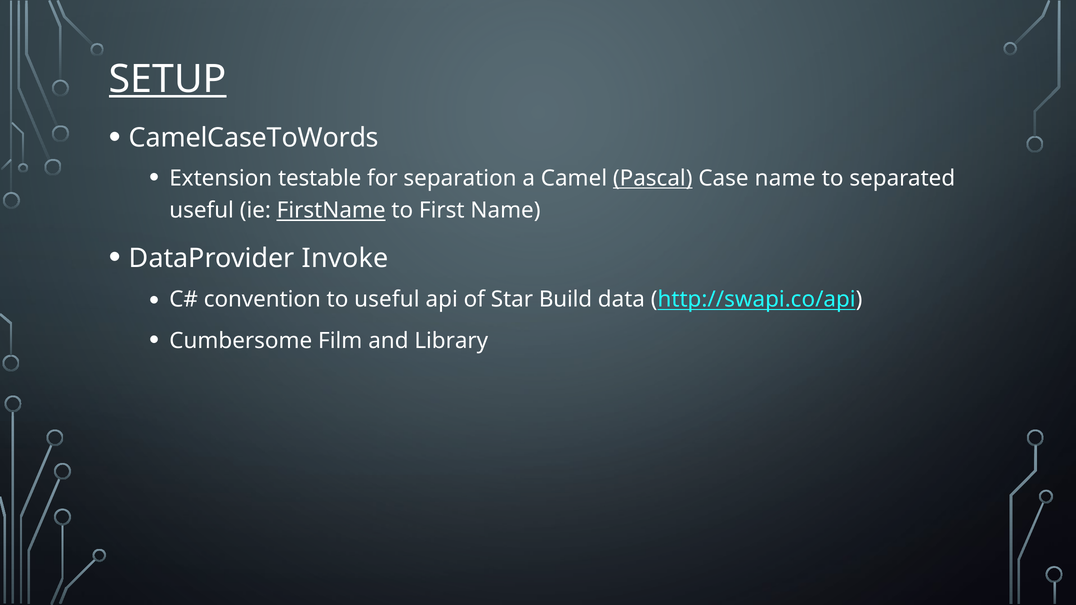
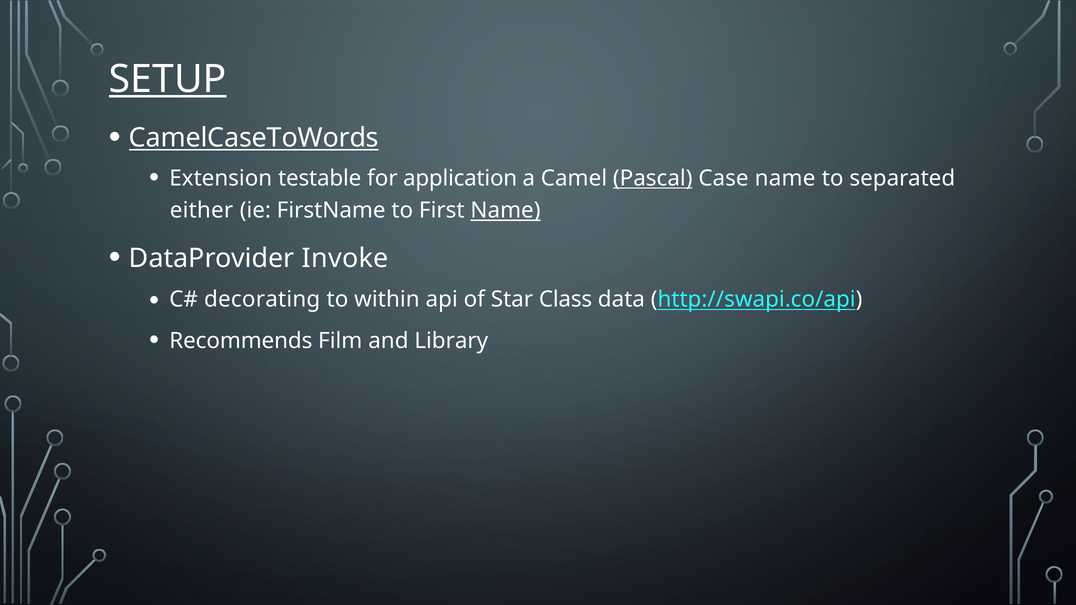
CamelCaseToWords underline: none -> present
separation: separation -> application
useful at (202, 211): useful -> either
FirstName underline: present -> none
Name at (505, 211) underline: none -> present
convention: convention -> decorating
to useful: useful -> within
Build: Build -> Class
Cumbersome: Cumbersome -> Recommends
